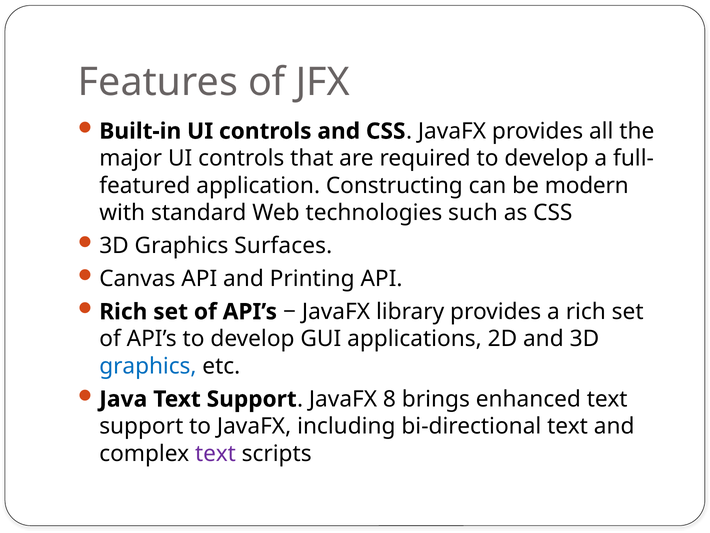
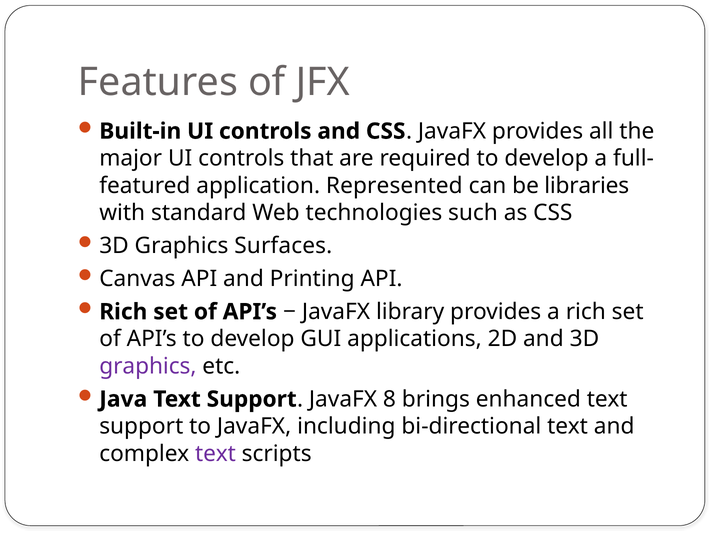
Constructing: Constructing -> Represented
modern: modern -> libraries
graphics at (148, 366) colour: blue -> purple
